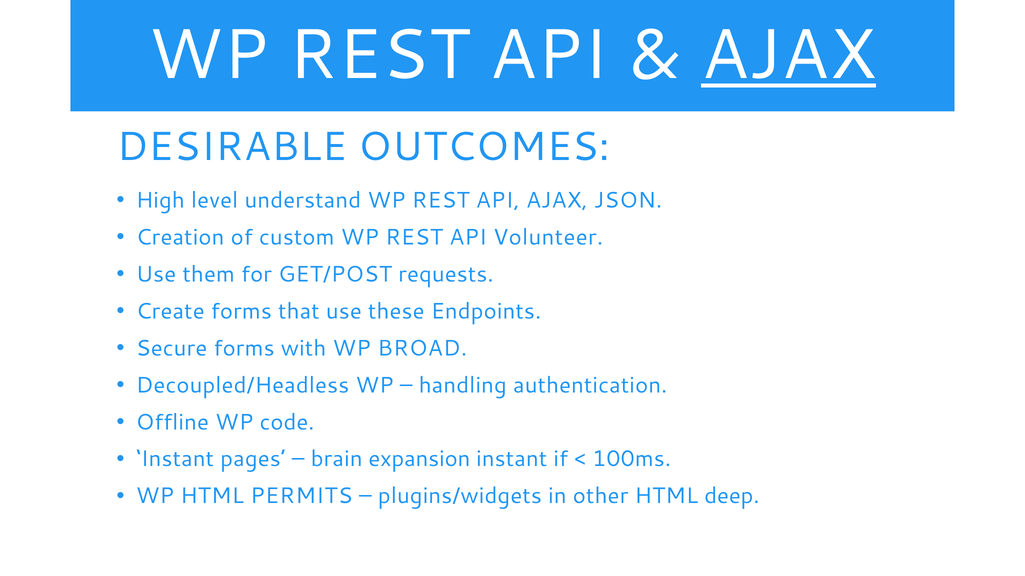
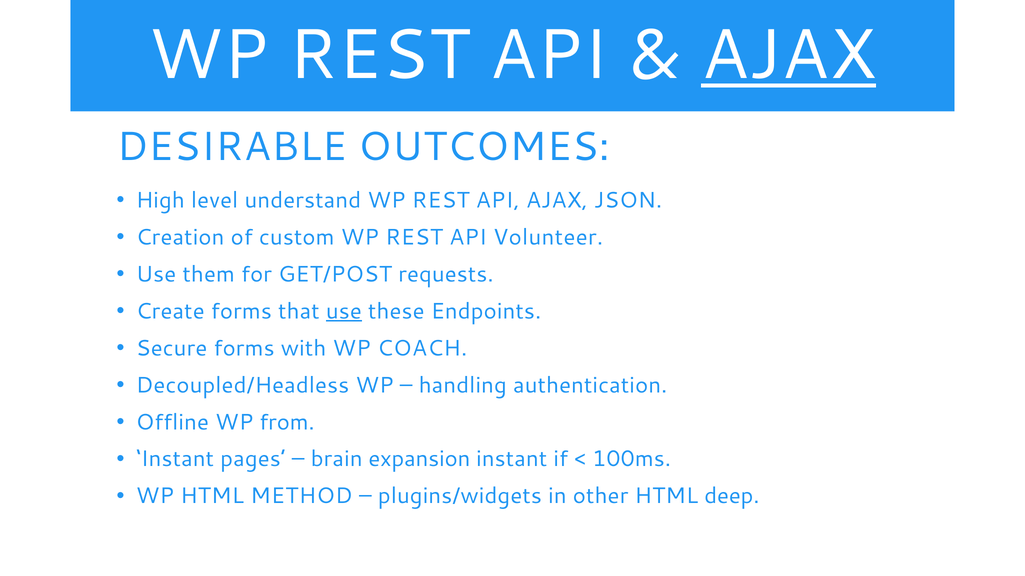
use at (344, 311) underline: none -> present
BROAD: BROAD -> COACH
code: code -> from
PERMITS: PERMITS -> METHOD
